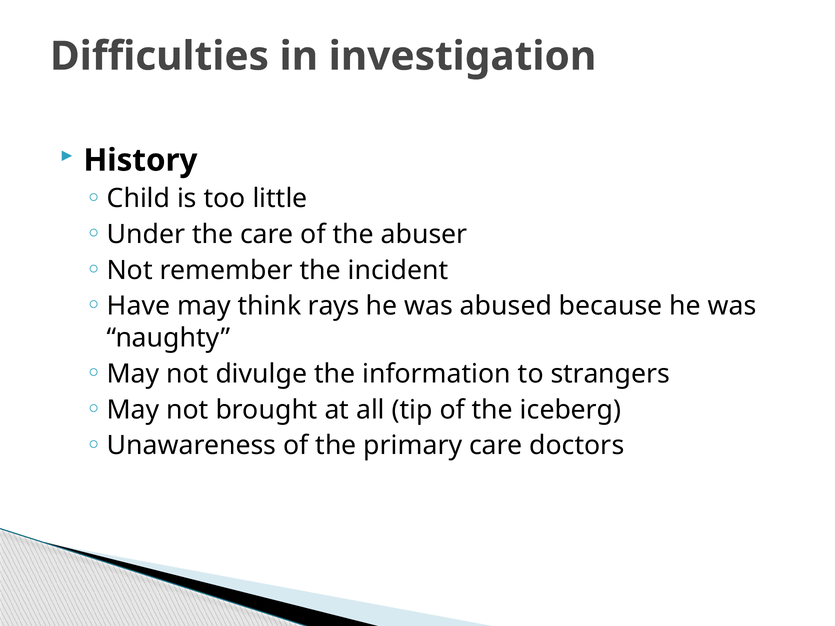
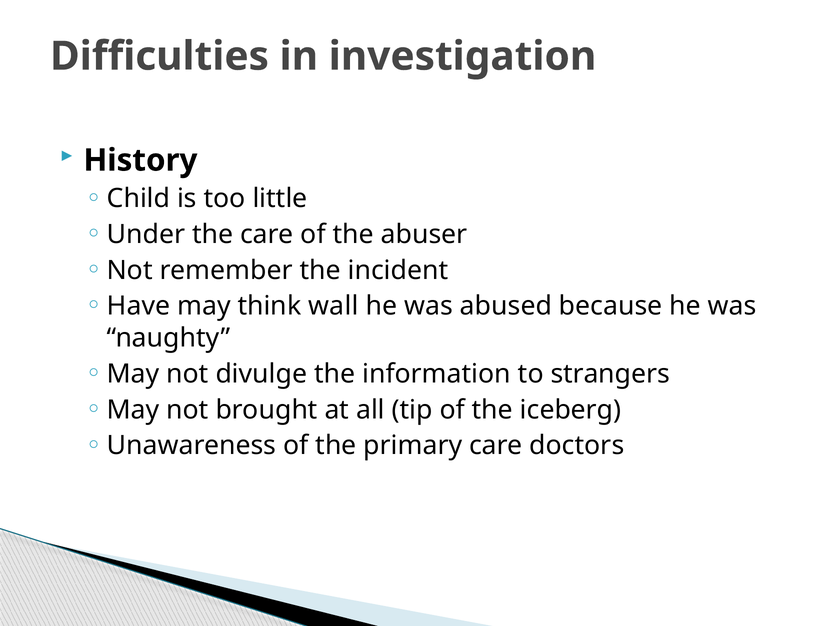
rays: rays -> wall
